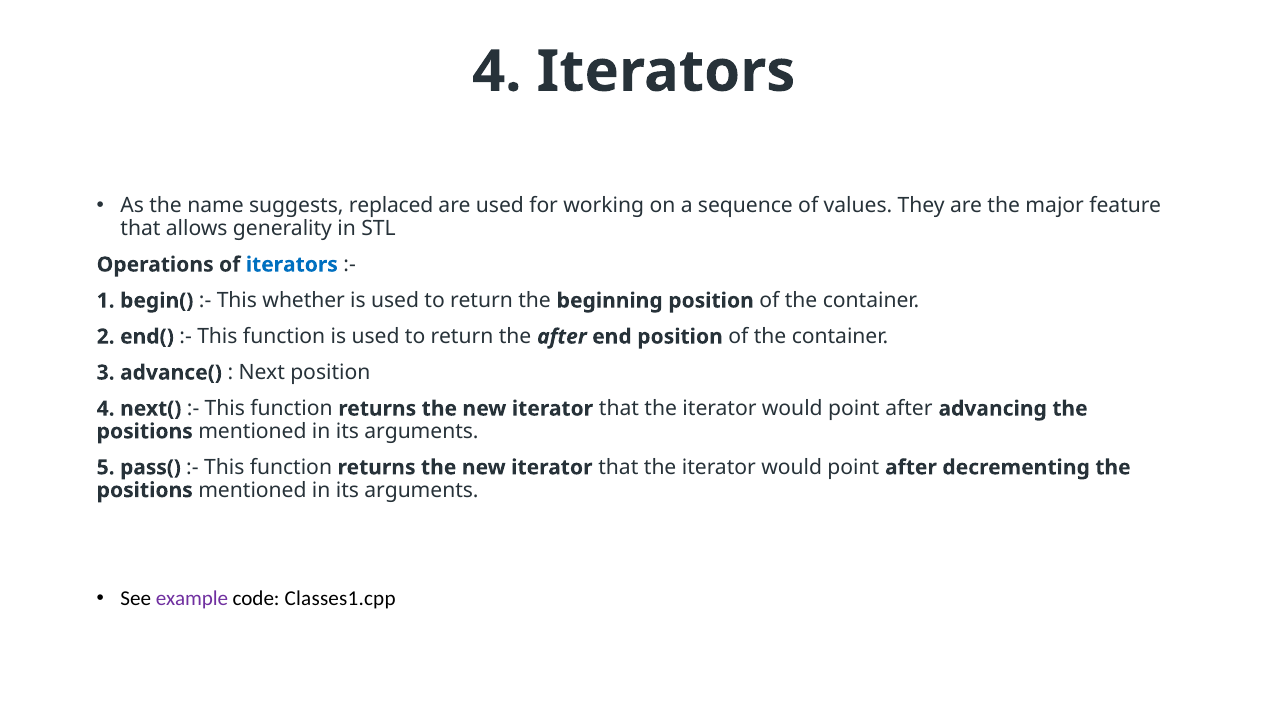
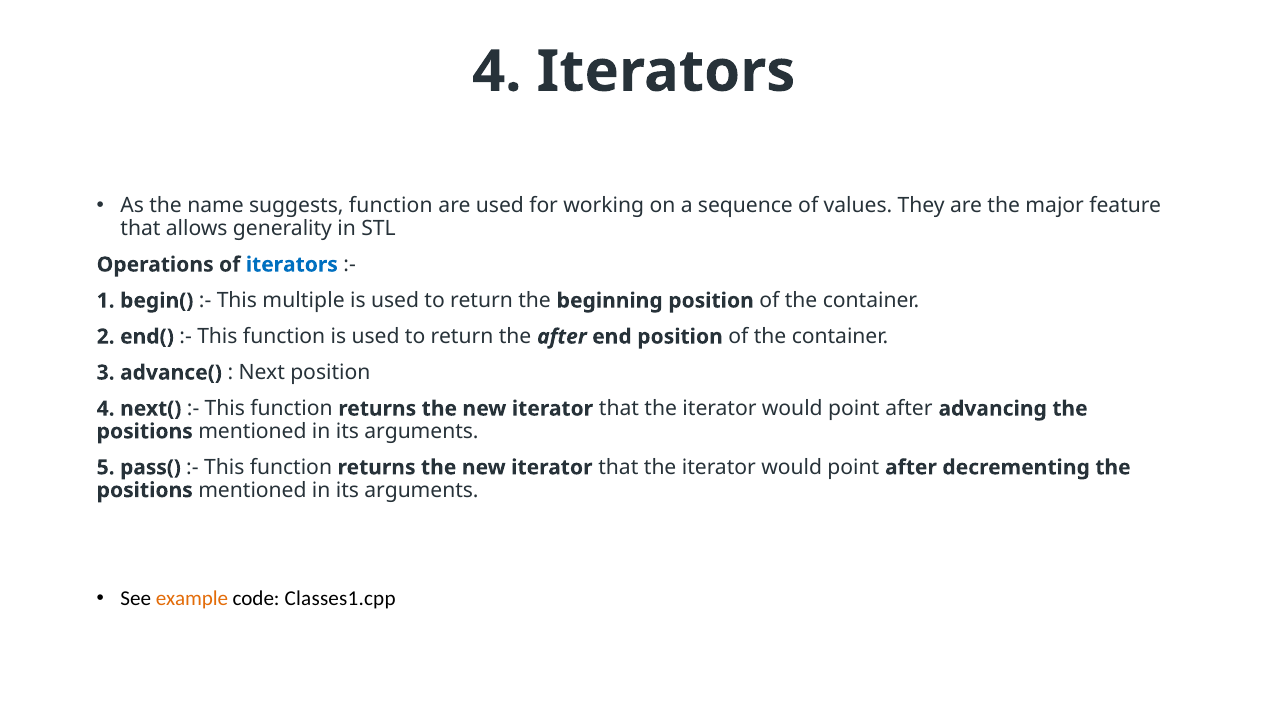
suggests replaced: replaced -> function
whether: whether -> multiple
example colour: purple -> orange
